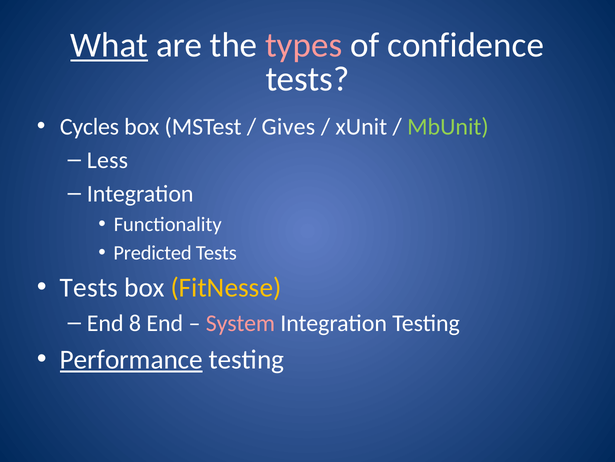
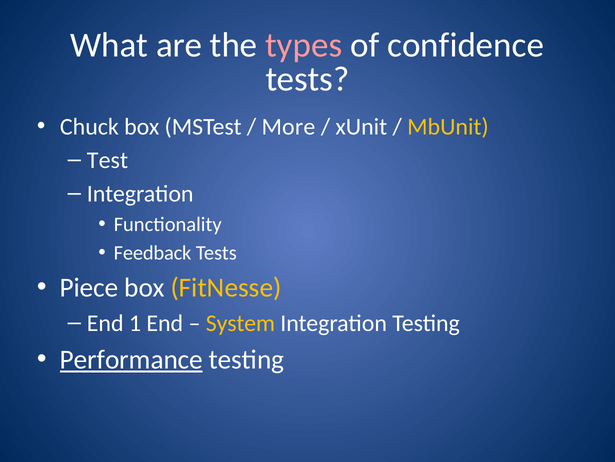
What underline: present -> none
Cycles: Cycles -> Chuck
Gives: Gives -> More
MbUnit colour: light green -> yellow
Less: Less -> Test
Predicted: Predicted -> Feedback
Tests at (89, 287): Tests -> Piece
8: 8 -> 1
System colour: pink -> yellow
